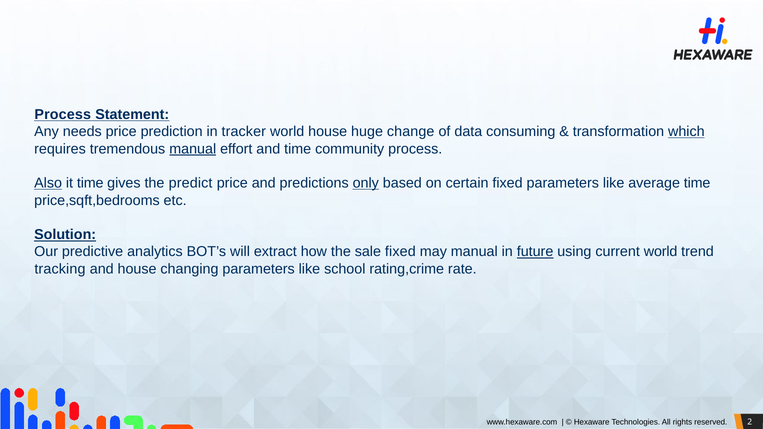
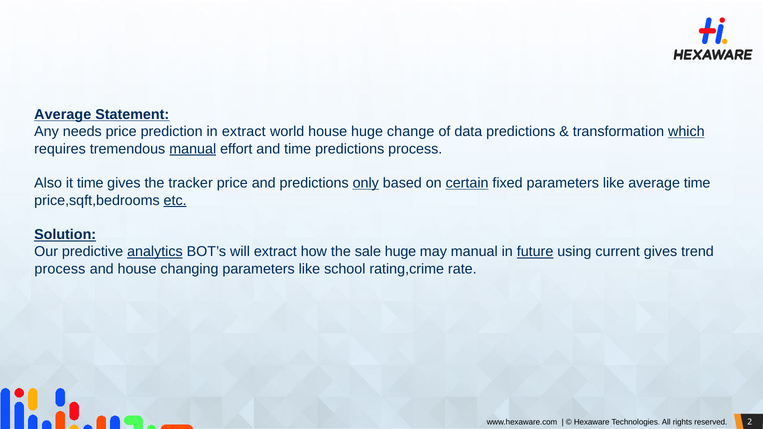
Process at (63, 115): Process -> Average
in tracker: tracker -> extract
data consuming: consuming -> predictions
time community: community -> predictions
Also underline: present -> none
predict: predict -> tracker
certain underline: none -> present
etc underline: none -> present
analytics underline: none -> present
sale fixed: fixed -> huge
current world: world -> gives
tracking at (60, 269): tracking -> process
